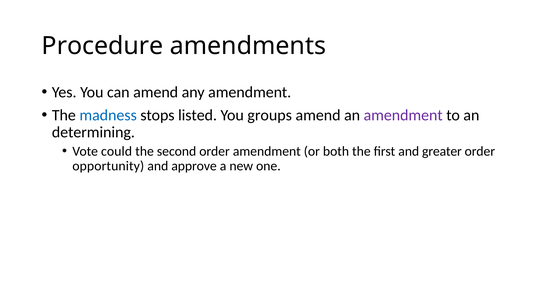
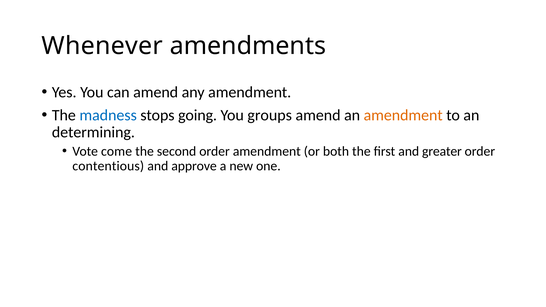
Procedure: Procedure -> Whenever
listed: listed -> going
amendment at (403, 115) colour: purple -> orange
could: could -> come
opportunity: opportunity -> contentious
